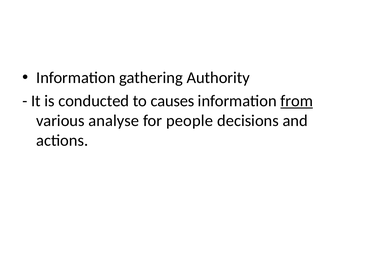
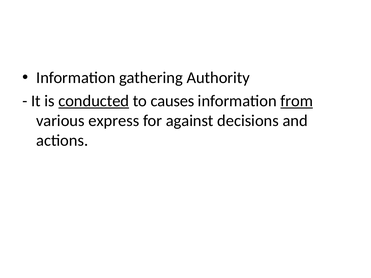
conducted underline: none -> present
analyse: analyse -> express
people: people -> against
